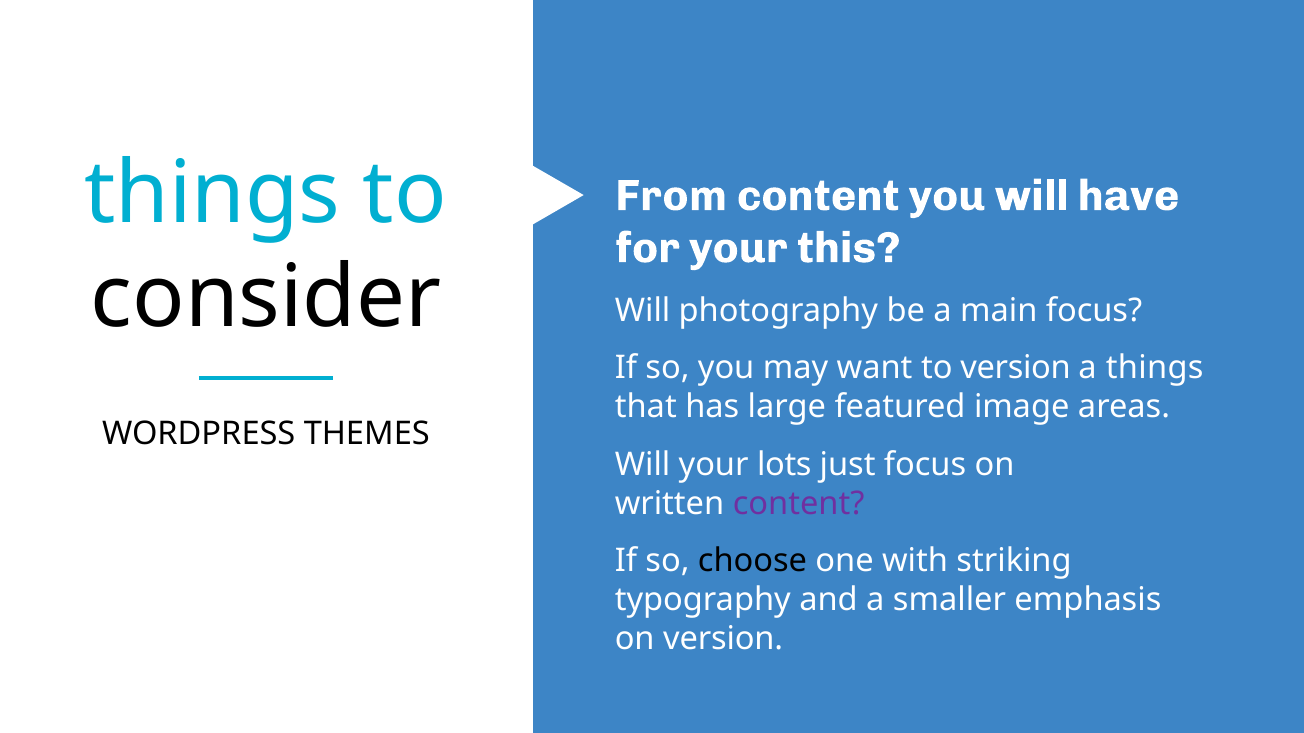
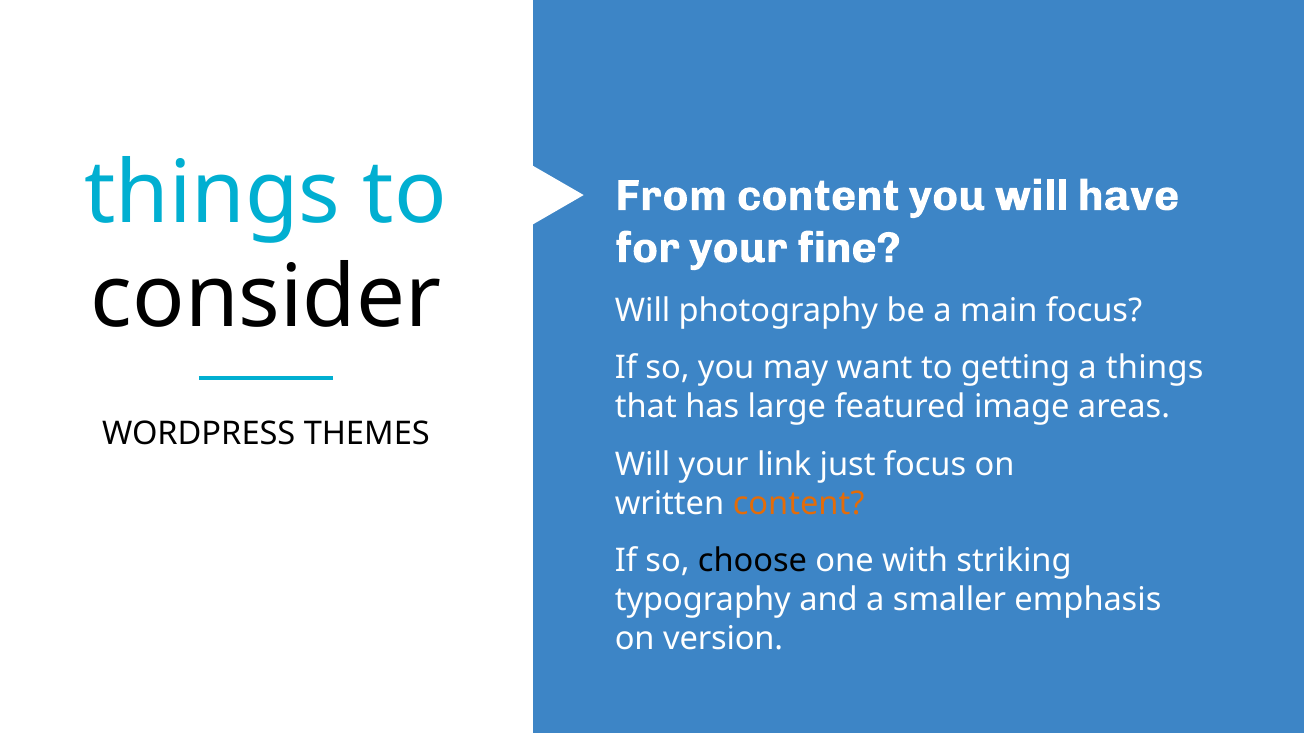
this: this -> fine
to version: version -> getting
lots: lots -> link
content at (799, 504) colour: purple -> orange
